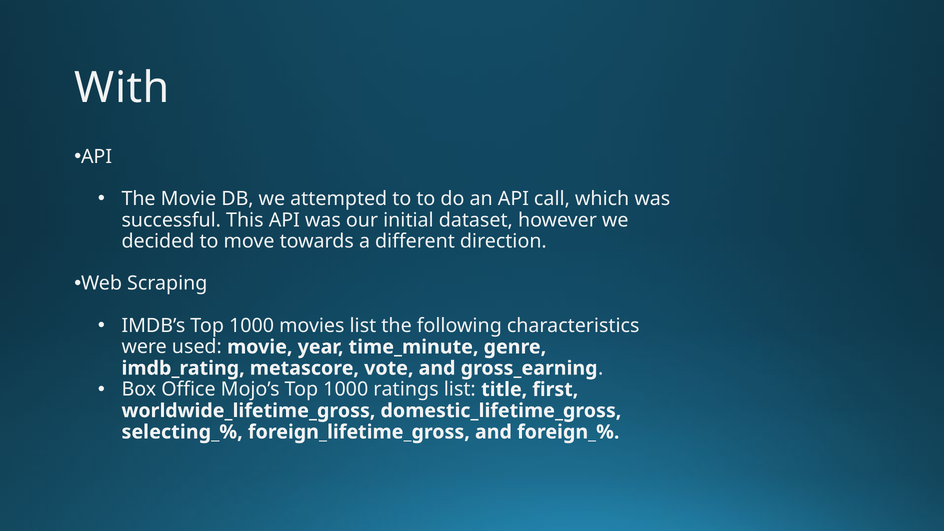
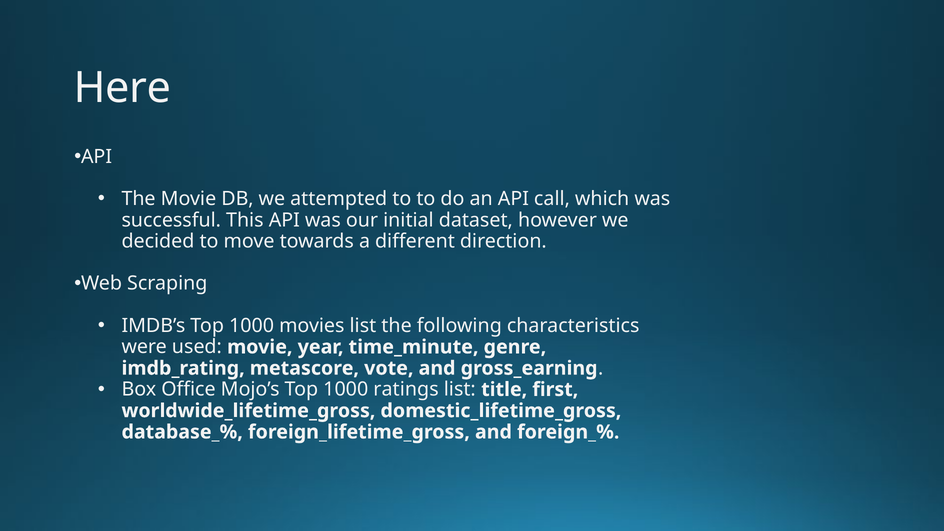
With: With -> Here
selecting_%: selecting_% -> database_%
